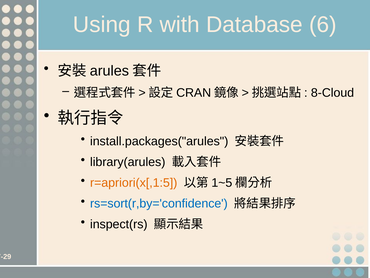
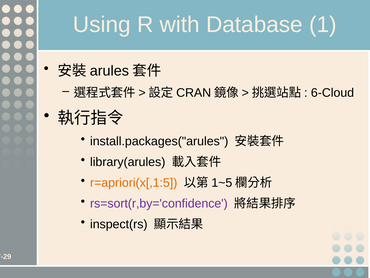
6: 6 -> 1
8-Cloud: 8-Cloud -> 6-Cloud
rs=sort(r,by='confidence colour: blue -> purple
